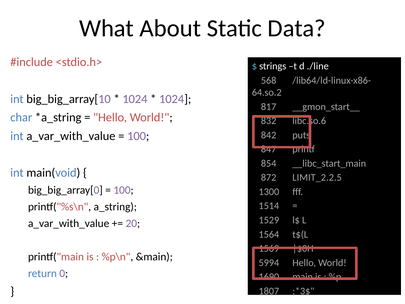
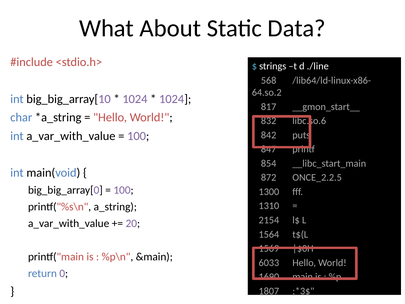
LIMIT_2.2.5: LIMIT_2.2.5 -> ONCE_2.2.5
1514: 1514 -> 1310
1529: 1529 -> 2154
5994: 5994 -> 6033
